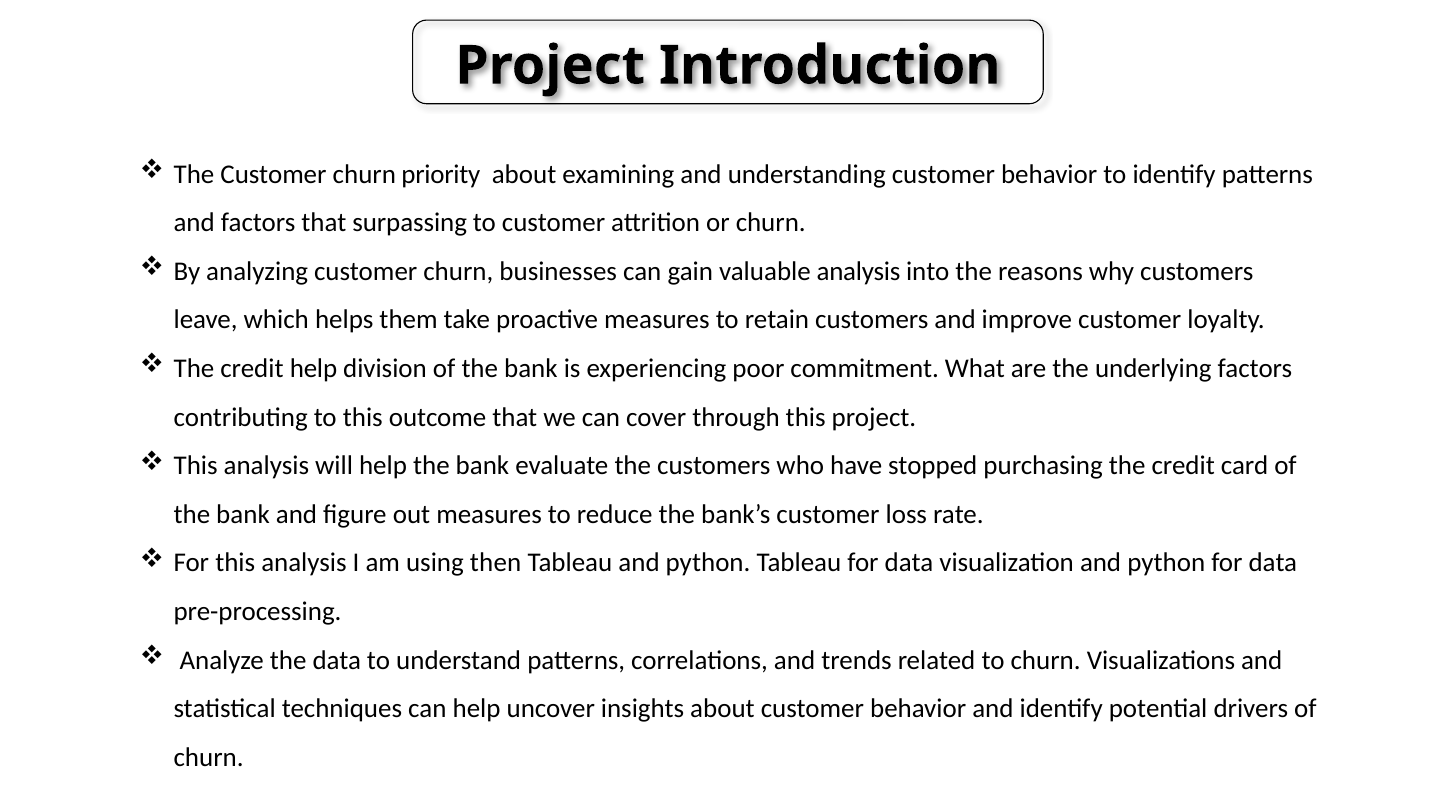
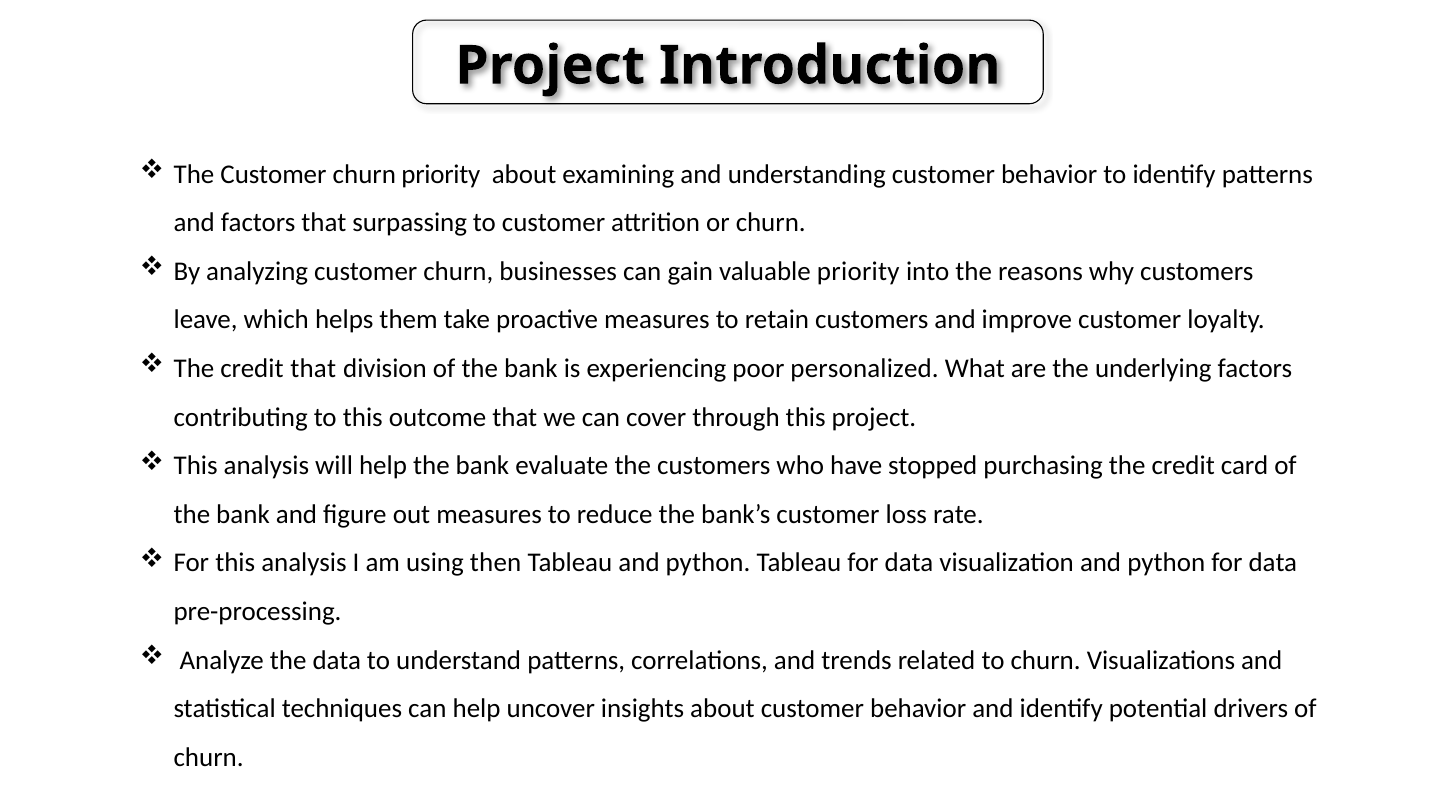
valuable analysis: analysis -> priority
credit help: help -> that
commitment: commitment -> personalized
